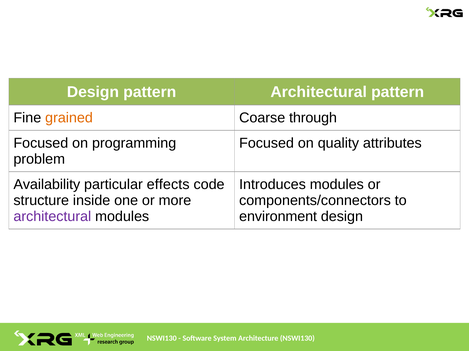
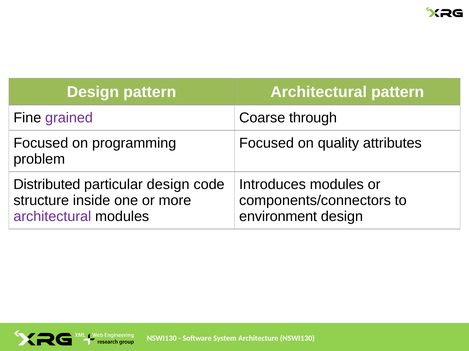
grained colour: orange -> purple
Availability: Availability -> Distributed
particular effects: effects -> design
